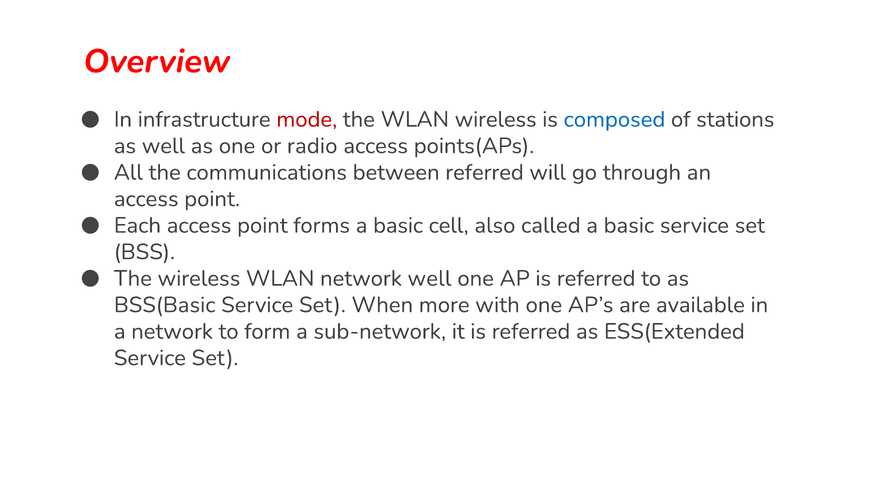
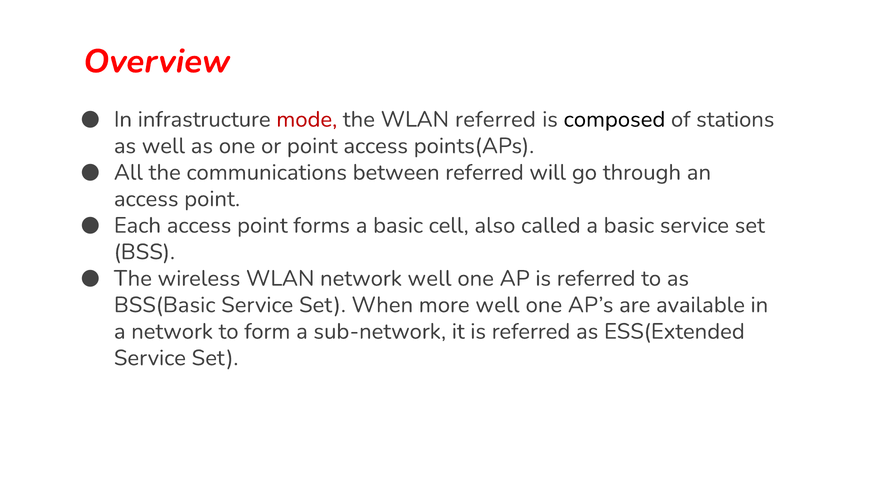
WLAN wireless: wireless -> referred
composed colour: blue -> black
or radio: radio -> point
more with: with -> well
